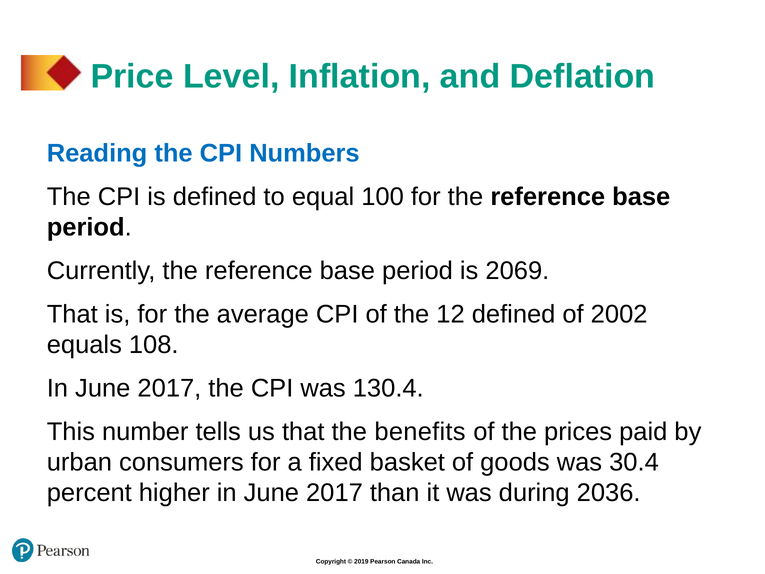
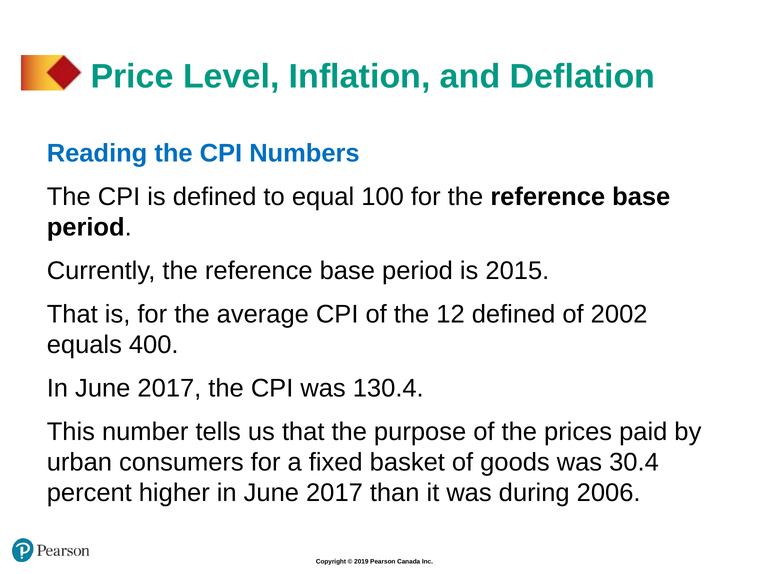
2069: 2069 -> 2015
108: 108 -> 400
benefits: benefits -> purpose
2036: 2036 -> 2006
